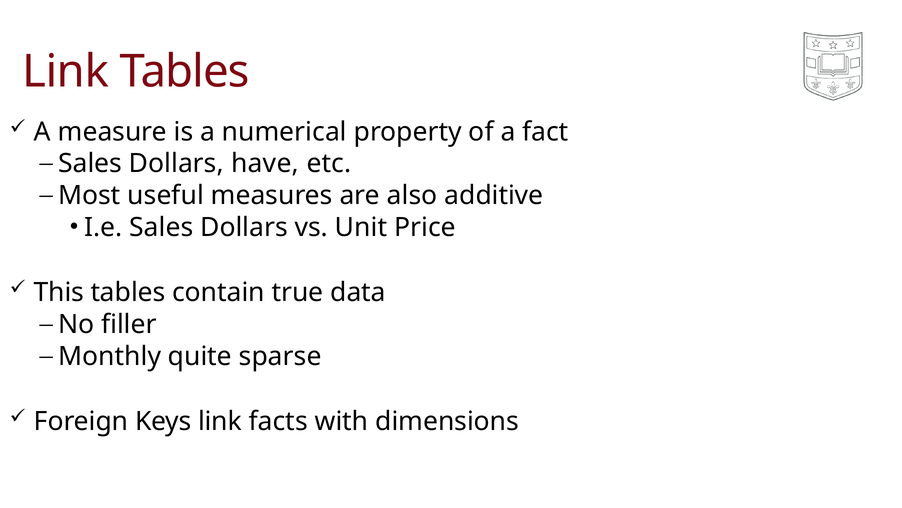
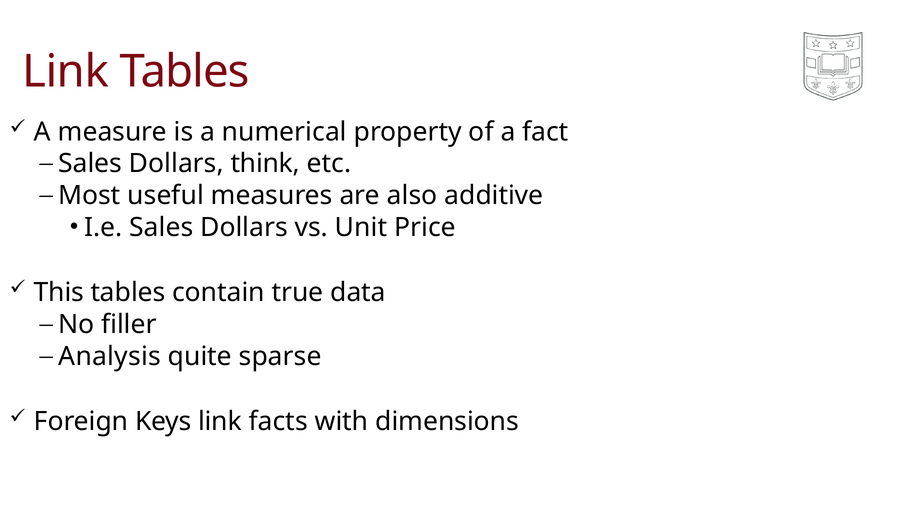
have: have -> think
Monthly: Monthly -> Analysis
